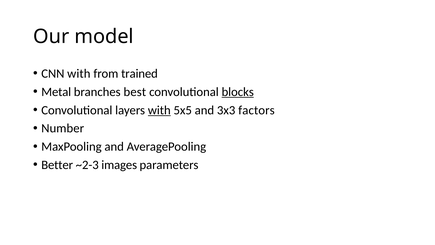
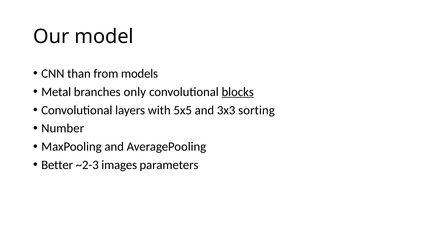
CNN with: with -> than
trained: trained -> models
best: best -> only
with at (159, 110) underline: present -> none
factors: factors -> sorting
